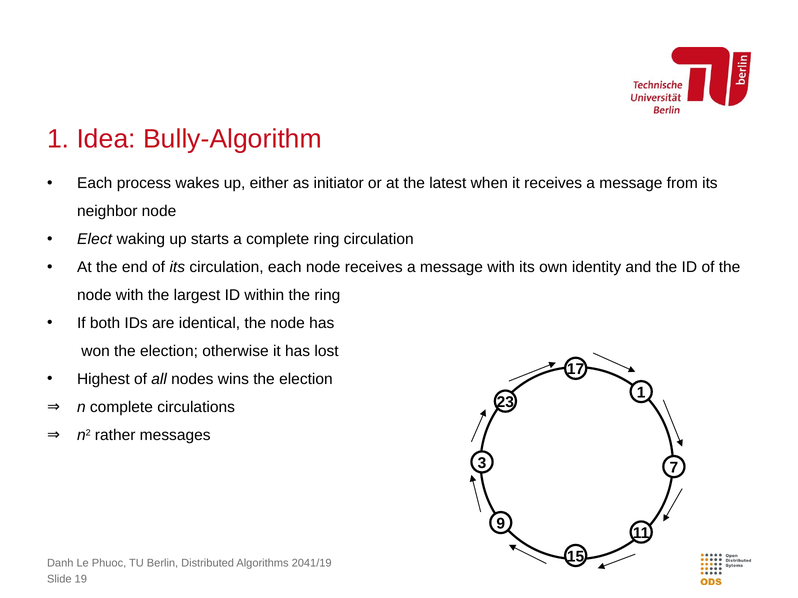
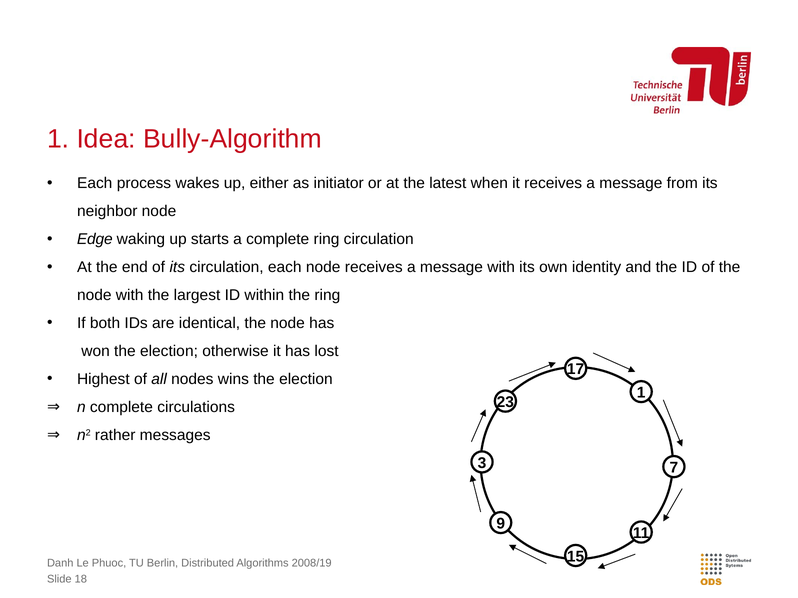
Elect: Elect -> Edge
2041/19: 2041/19 -> 2008/19
19: 19 -> 18
